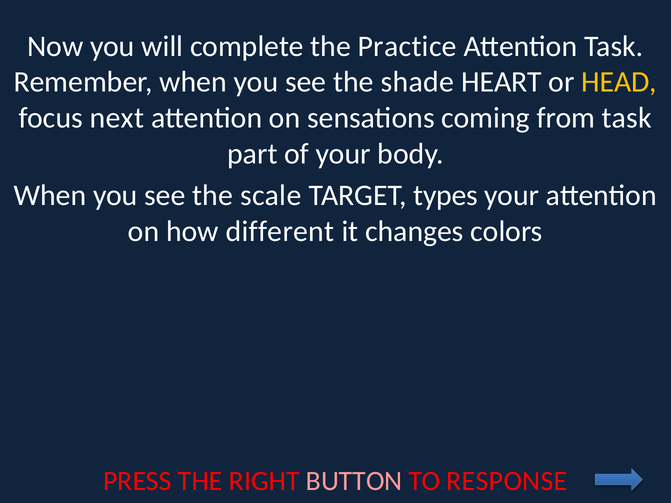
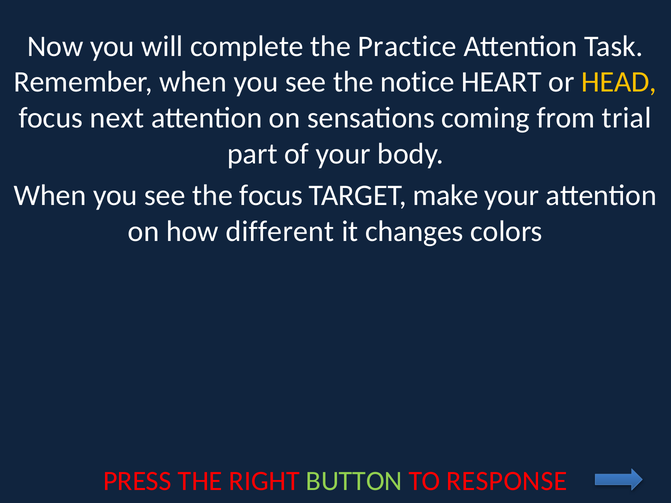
shade: shade -> notice
from task: task -> trial
the scale: scale -> focus
types: types -> make
BUTTON colour: pink -> light green
